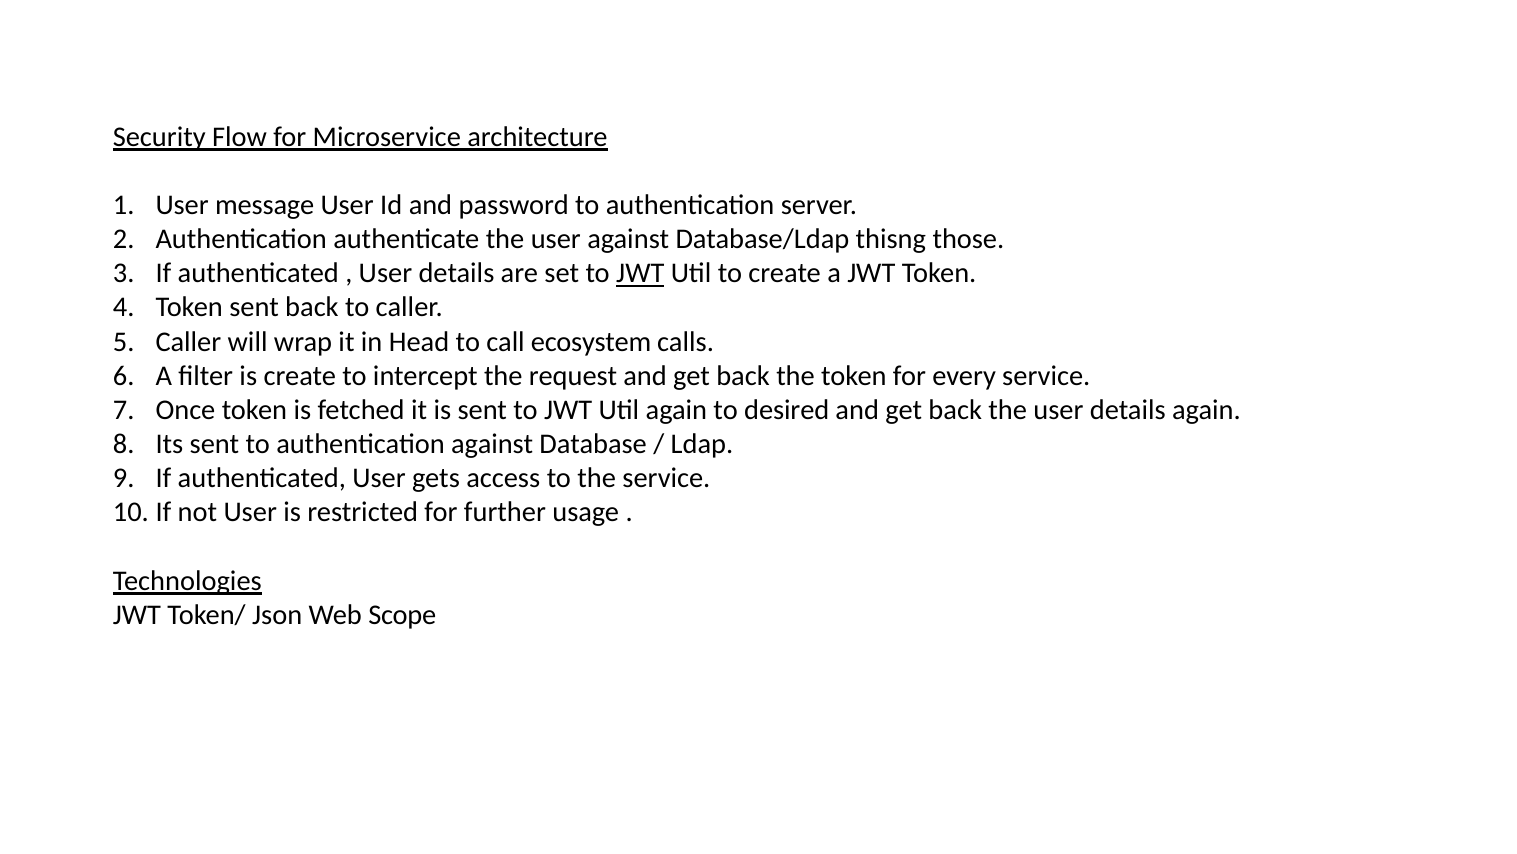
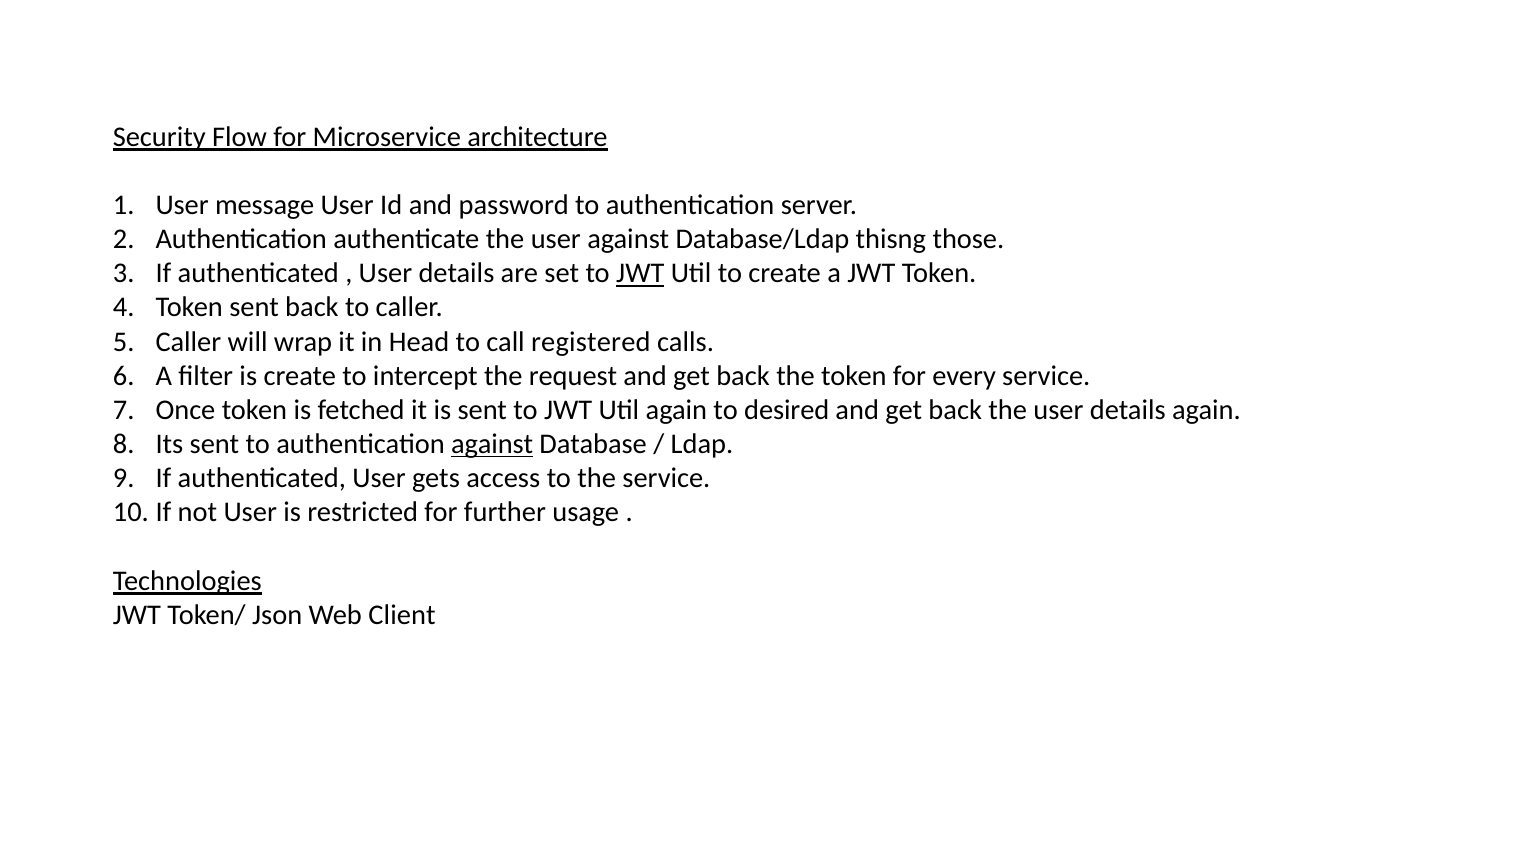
ecosystem: ecosystem -> registered
against at (492, 444) underline: none -> present
Scope: Scope -> Client
